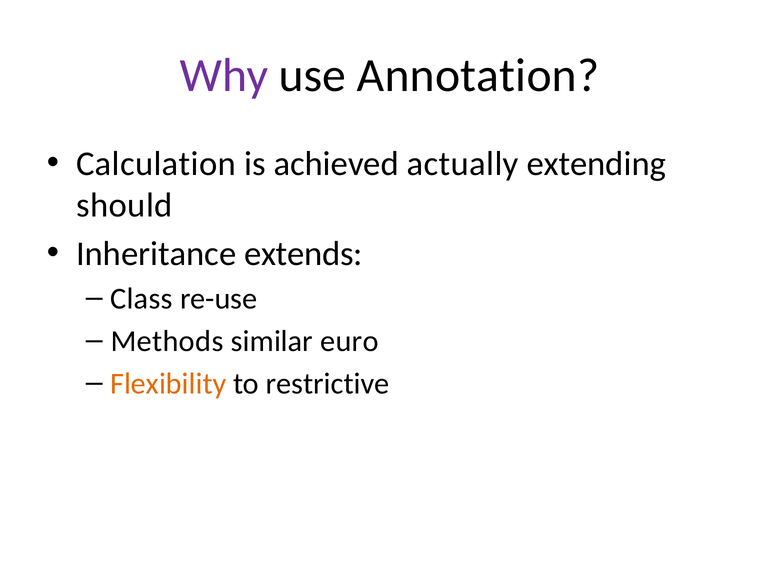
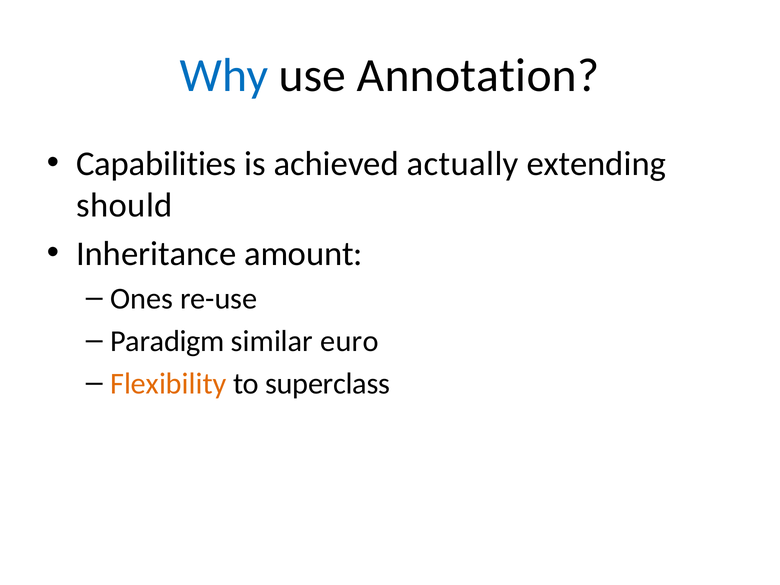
Why colour: purple -> blue
Calculation: Calculation -> Capabilities
extends: extends -> amount
Class: Class -> Ones
Methods: Methods -> Paradigm
restrictive: restrictive -> superclass
